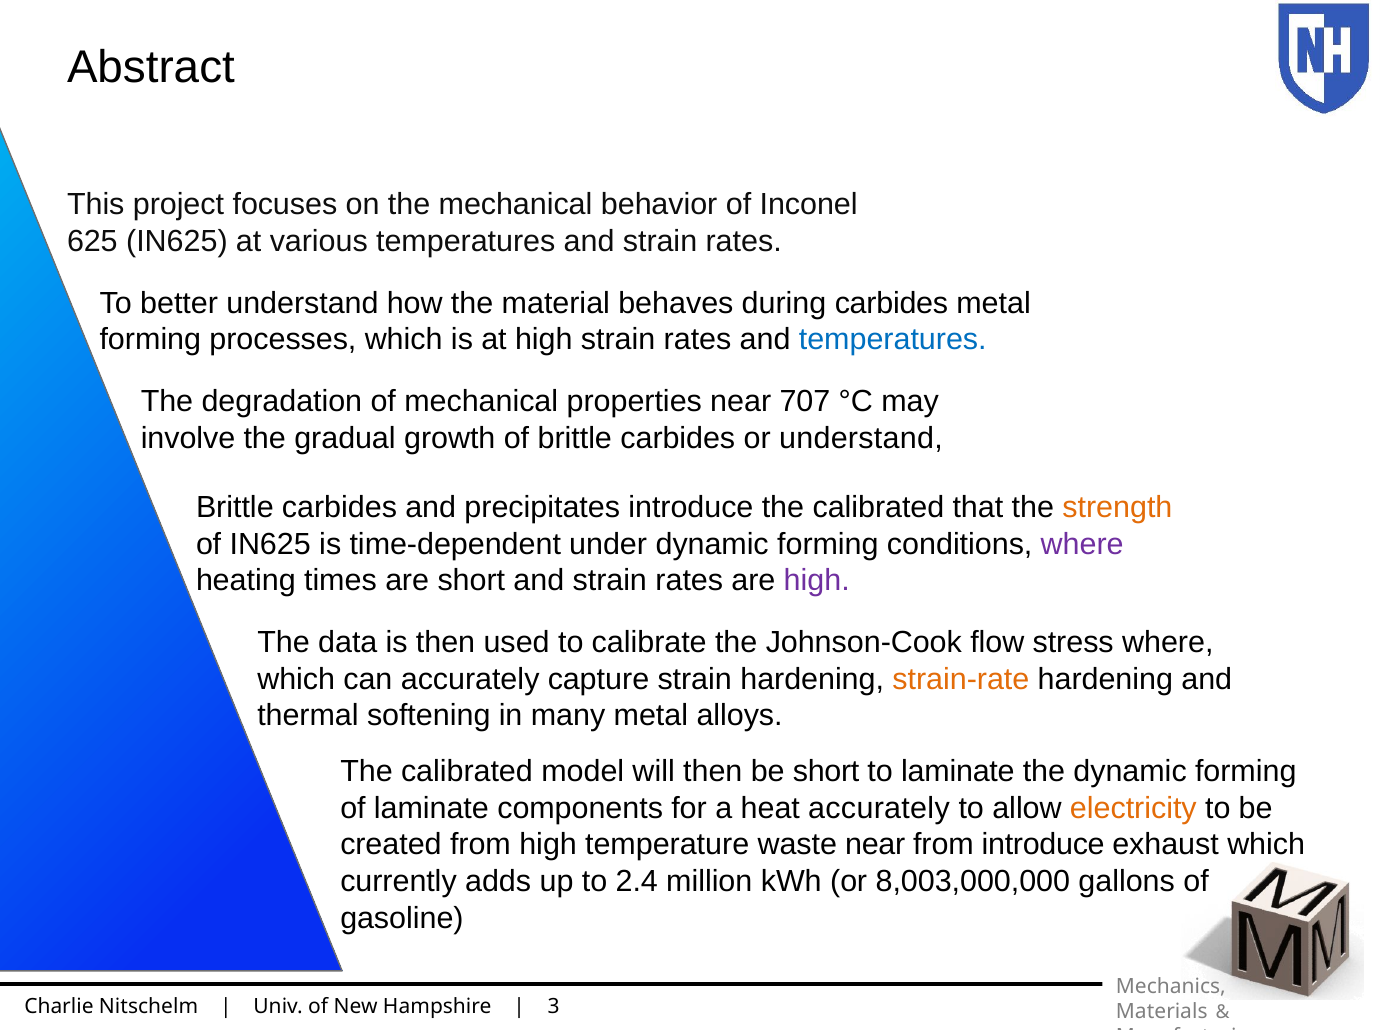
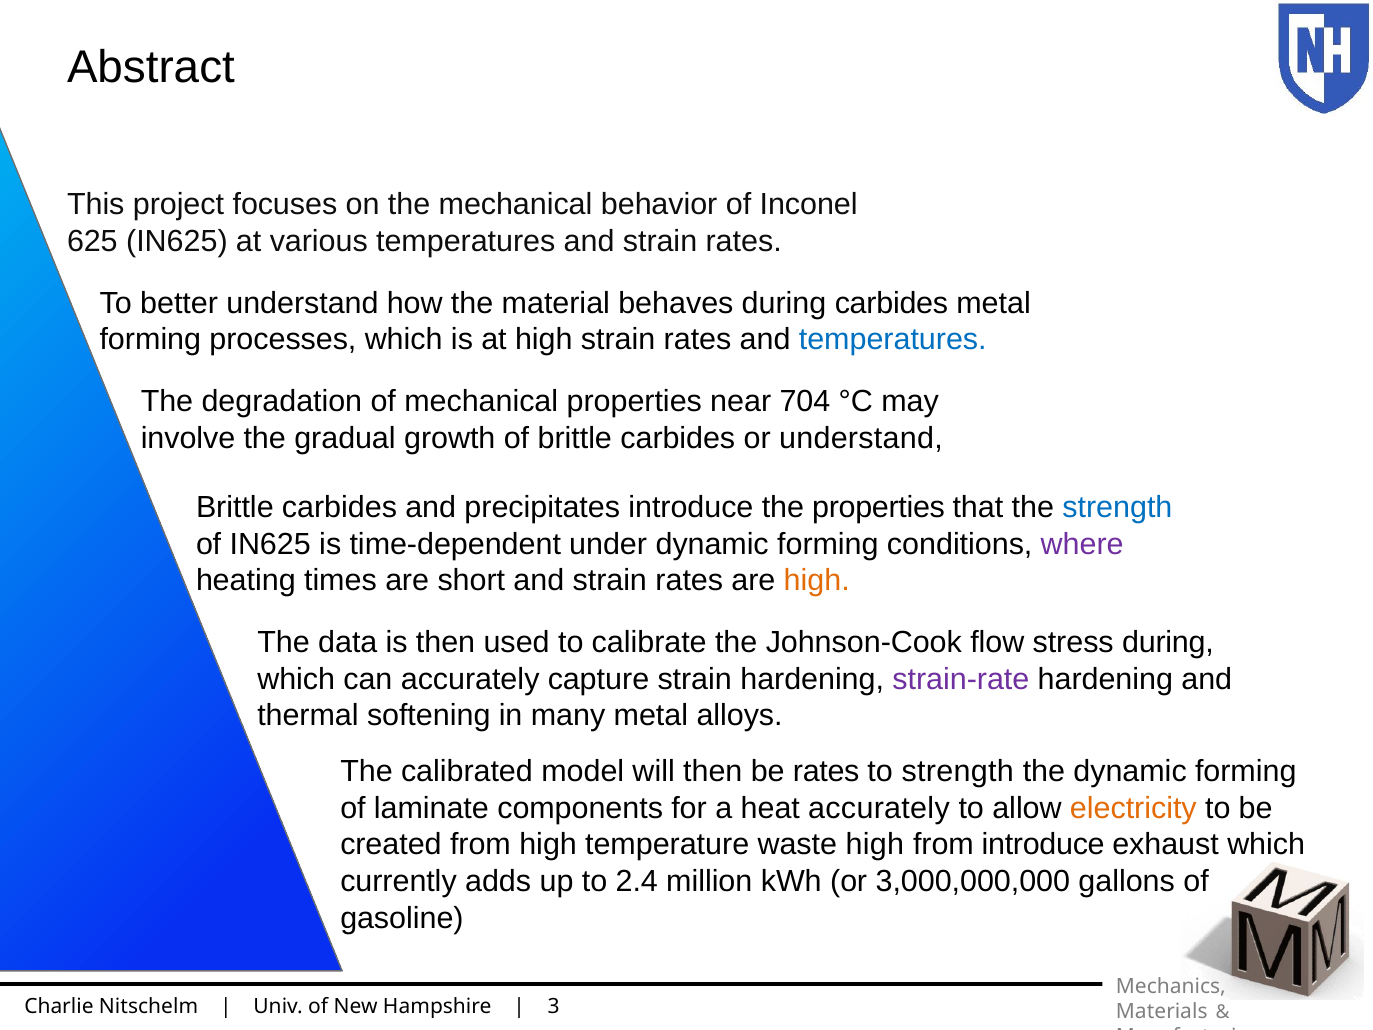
707: 707 -> 704
calibrated at (878, 507): calibrated -> properties
strength at (1117, 507) colour: orange -> blue
high at (817, 581) colour: purple -> orange
stress where: where -> during
strain-rate colour: orange -> purple
short at (826, 771): short -> rates
to laminate: laminate -> strength
near at (875, 845): near -> high
8,003,000,000: 8,003,000,000 -> 3,000,000,000
